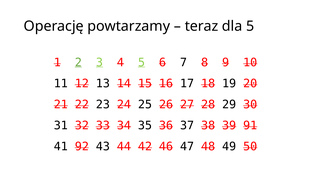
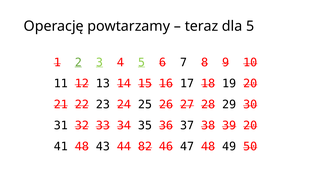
39 91: 91 -> 20
41 92: 92 -> 48
42: 42 -> 82
